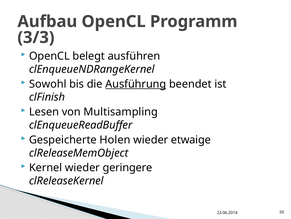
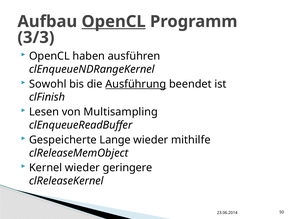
OpenCL at (114, 21) underline: none -> present
belegt: belegt -> haben
Holen: Holen -> Lange
etwaige: etwaige -> mithilfe
